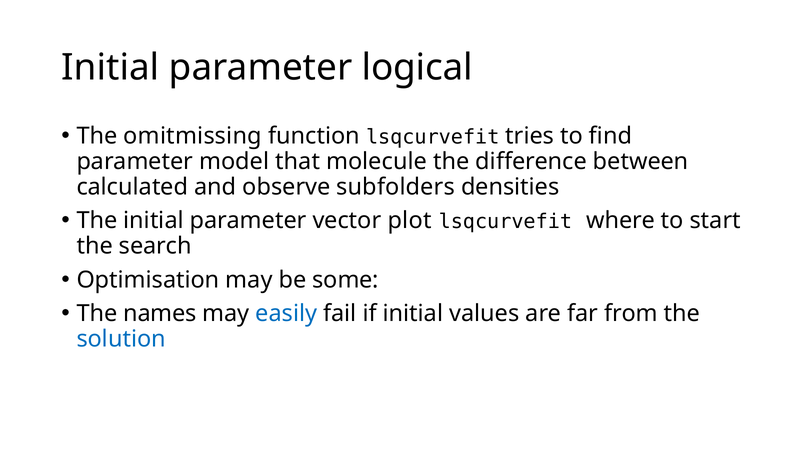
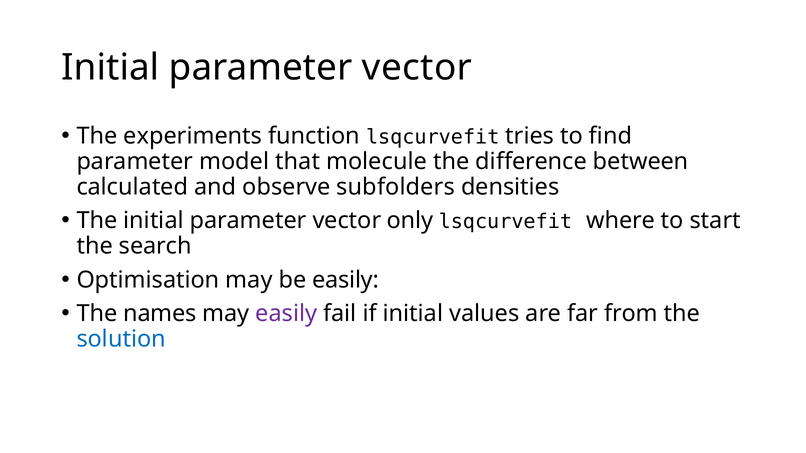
logical at (417, 68): logical -> vector
omitmissing: omitmissing -> experiments
plot: plot -> only
be some: some -> easily
easily at (286, 314) colour: blue -> purple
